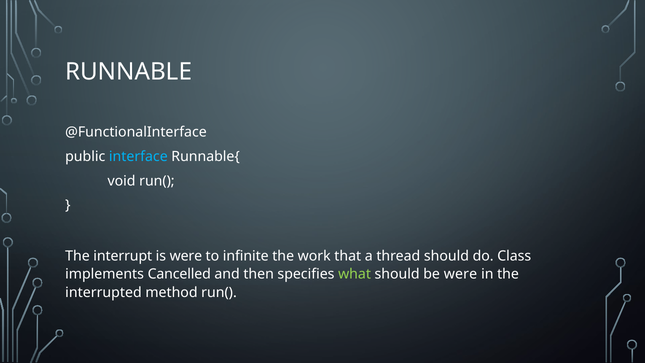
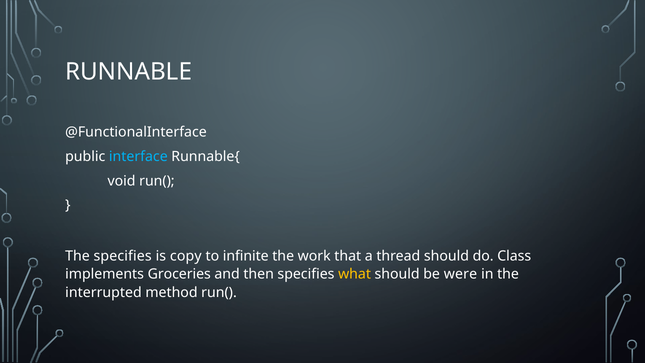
The interrupt: interrupt -> specifies
is were: were -> copy
Cancelled: Cancelled -> Groceries
what colour: light green -> yellow
